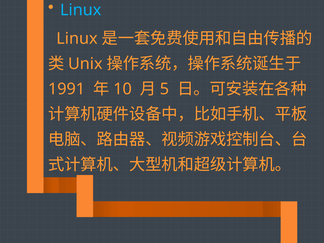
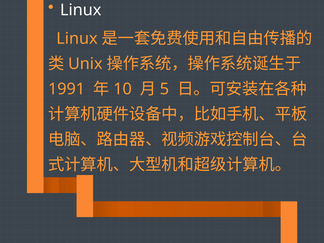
Linux at (81, 10) colour: light blue -> white
